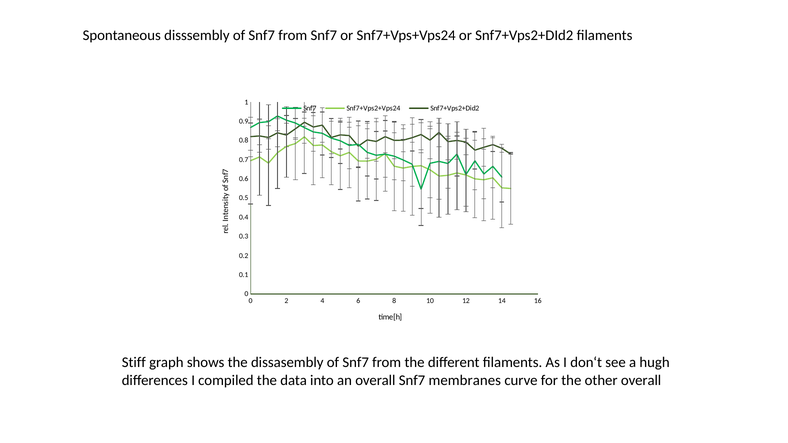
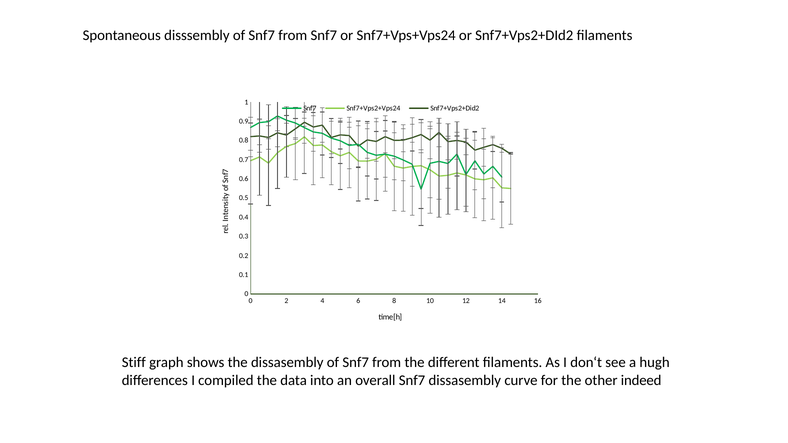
Snf7 membranes: membranes -> dissasembly
other overall: overall -> indeed
